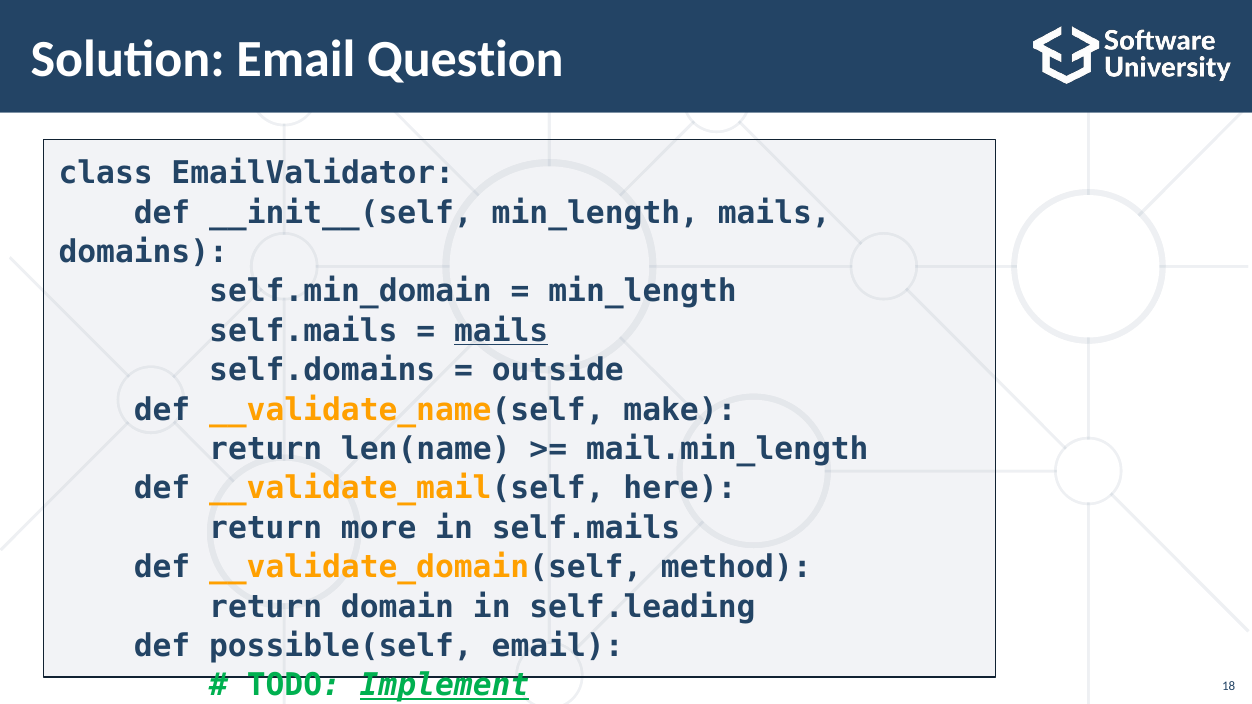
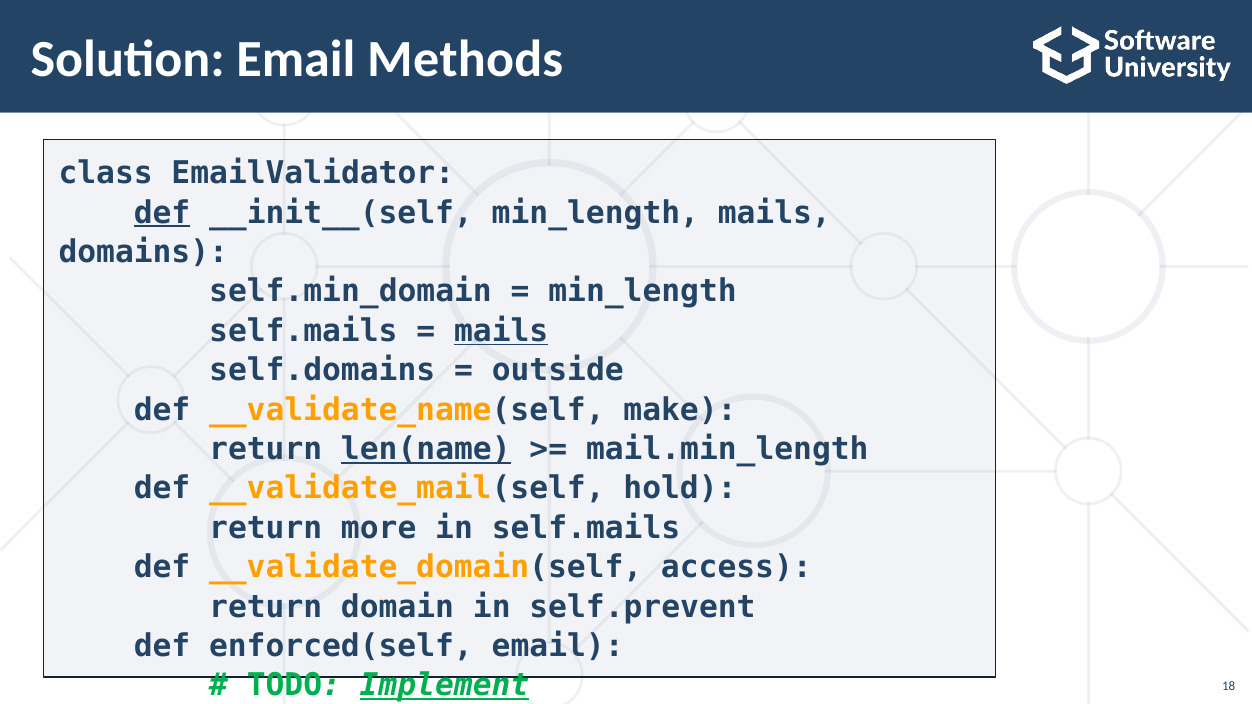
Question: Question -> Methods
def at (162, 213) underline: none -> present
len(name underline: none -> present
here: here -> hold
method: method -> access
self.leading: self.leading -> self.prevent
possible(self: possible(self -> enforced(self
